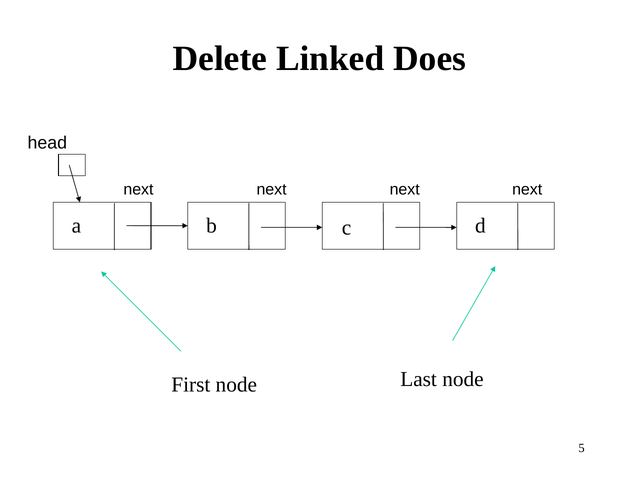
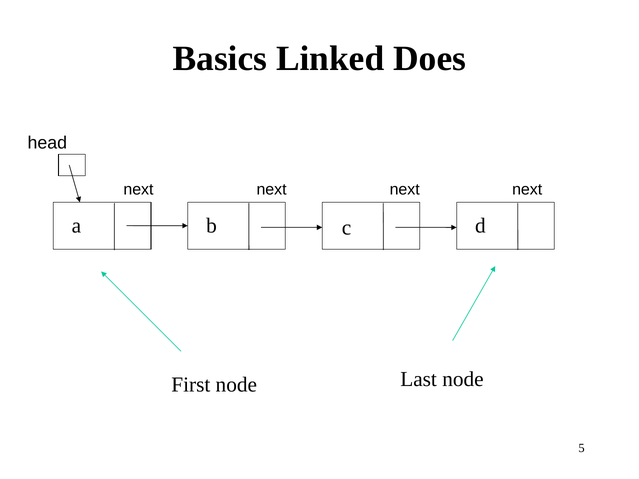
Delete: Delete -> Basics
